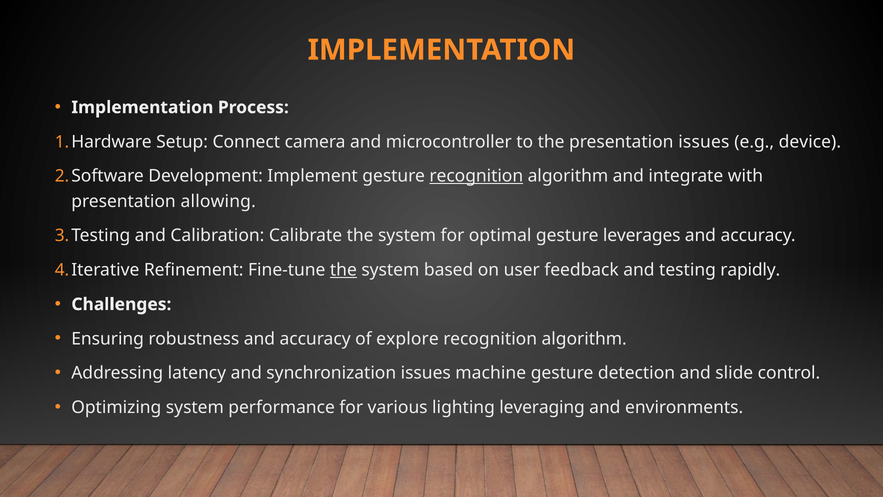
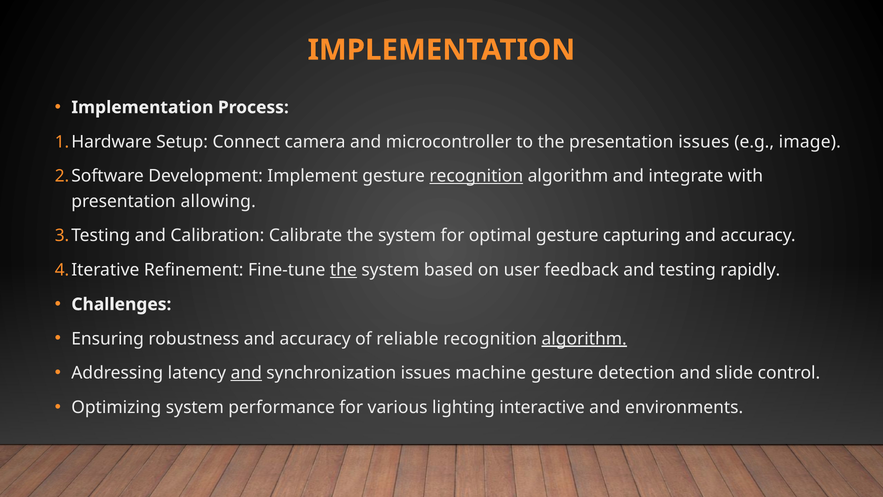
device: device -> image
leverages: leverages -> capturing
explore: explore -> reliable
algorithm at (584, 339) underline: none -> present
and at (246, 373) underline: none -> present
leveraging: leveraging -> interactive
